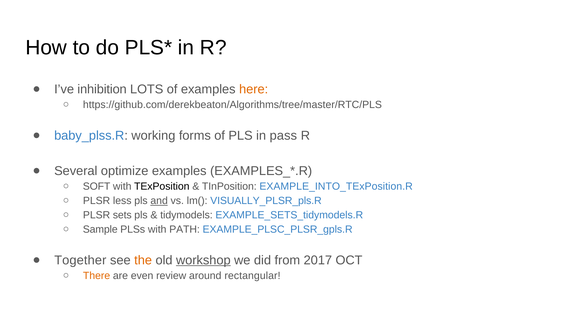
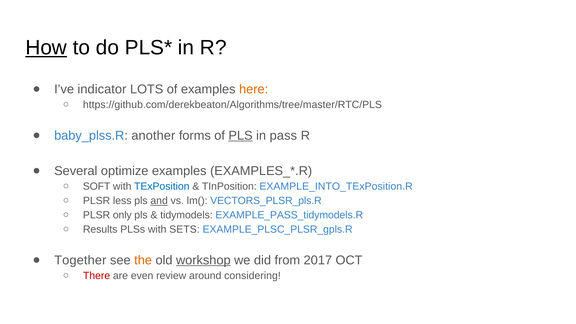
How underline: none -> present
inhibition: inhibition -> indicator
working: working -> another
PLS at (241, 136) underline: none -> present
TExPosition colour: black -> blue
VISUALLY_PLSR_pls.R: VISUALLY_PLSR_pls.R -> VECTORS_PLSR_pls.R
sets: sets -> only
EXAMPLE_SETS_tidymodels.R: EXAMPLE_SETS_tidymodels.R -> EXAMPLE_PASS_tidymodels.R
Sample: Sample -> Results
PATH: PATH -> SETS
There colour: orange -> red
rectangular: rectangular -> considering
